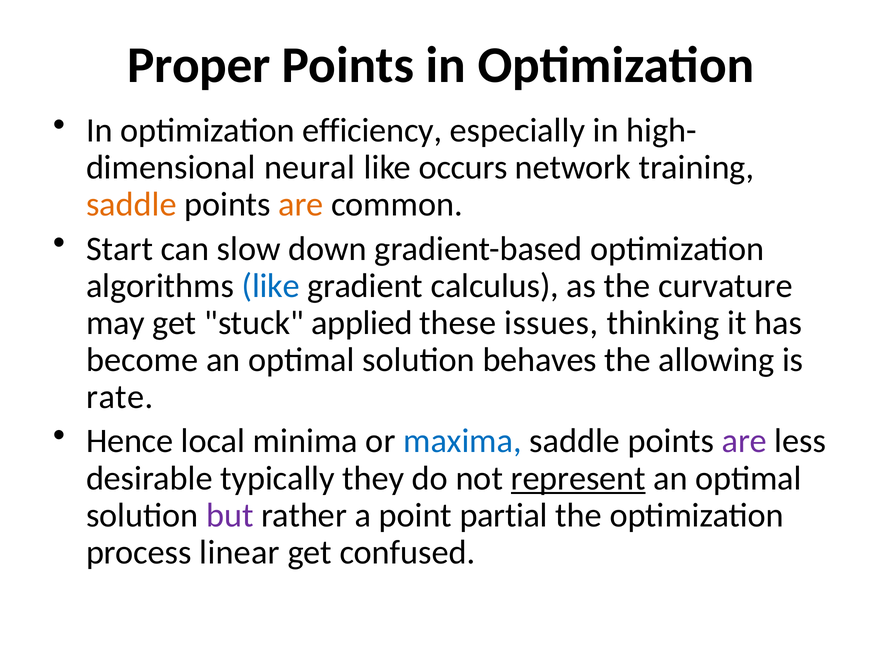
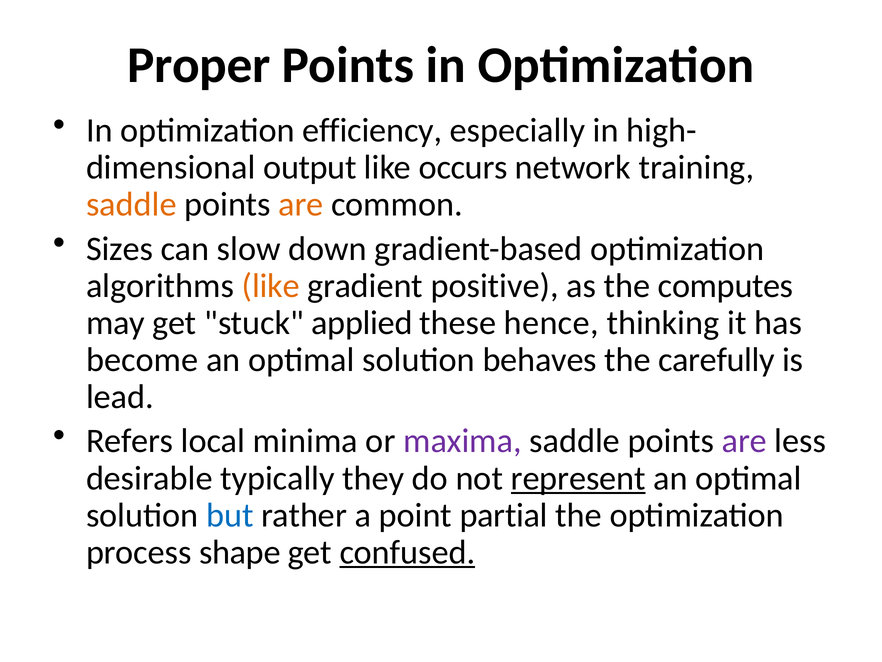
neural: neural -> output
Start: Start -> Sizes
like at (271, 286) colour: blue -> orange
calculus: calculus -> positive
curvature: curvature -> computes
issues: issues -> hence
allowing: allowing -> carefully
rate: rate -> lead
Hence: Hence -> Refers
maxima colour: blue -> purple
but colour: purple -> blue
linear: linear -> shape
confused underline: none -> present
